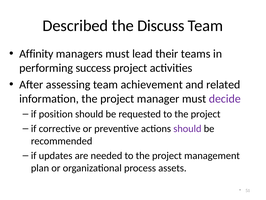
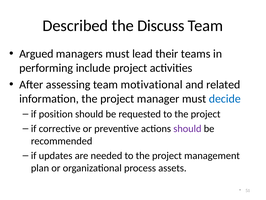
Affinity: Affinity -> Argued
success: success -> include
achievement: achievement -> motivational
decide colour: purple -> blue
